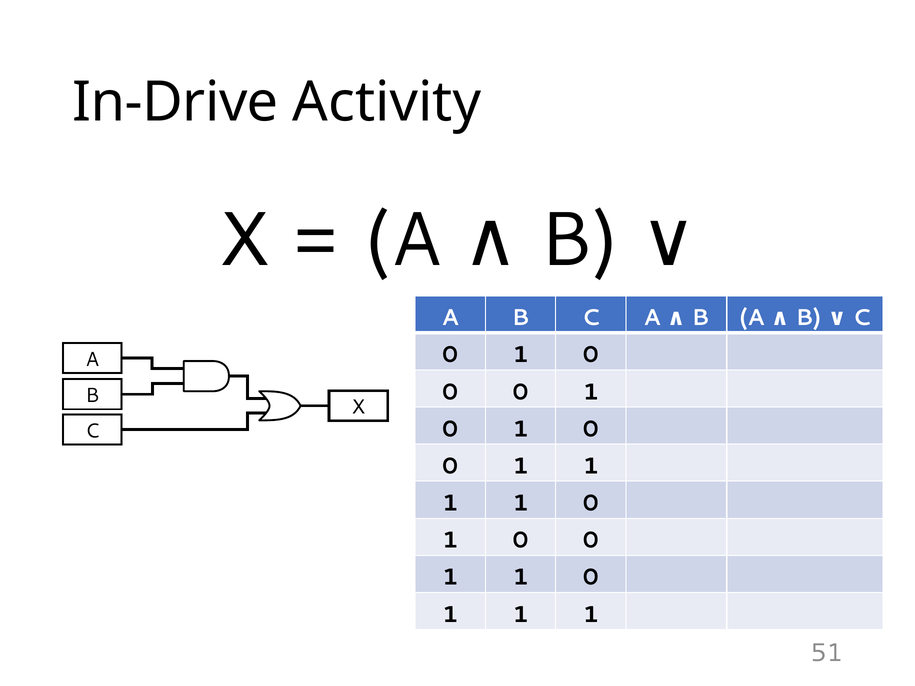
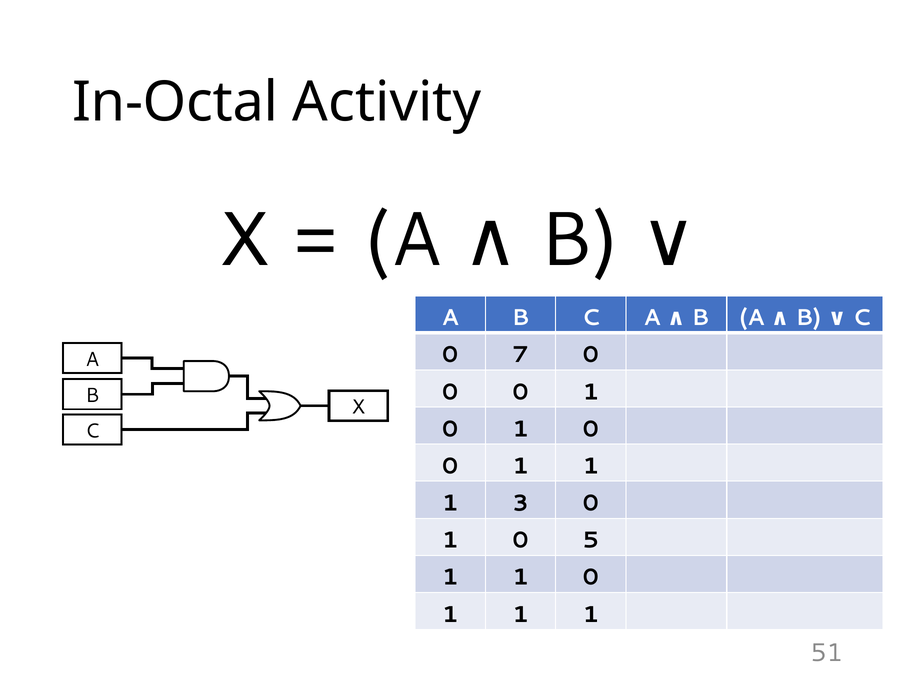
In-Drive: In-Drive -> In-Octal
1 at (520, 355): 1 -> 7
1 at (520, 503): 1 -> 3
0 at (591, 541): 0 -> 5
